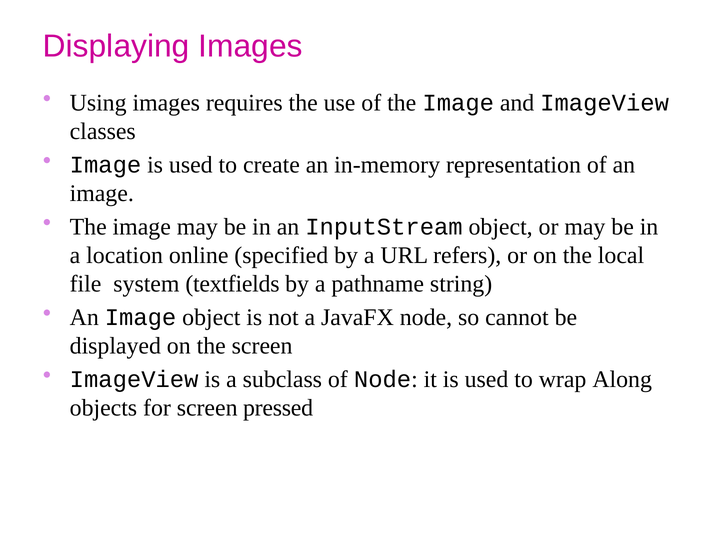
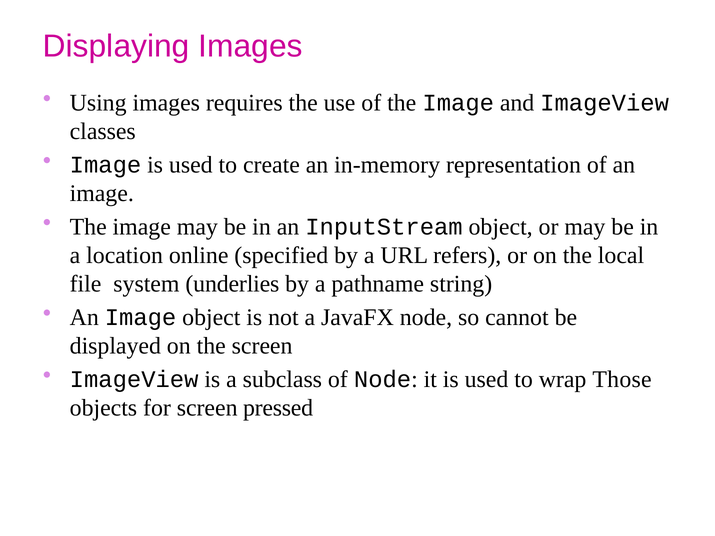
textfields: textfields -> underlies
Along: Along -> Those
